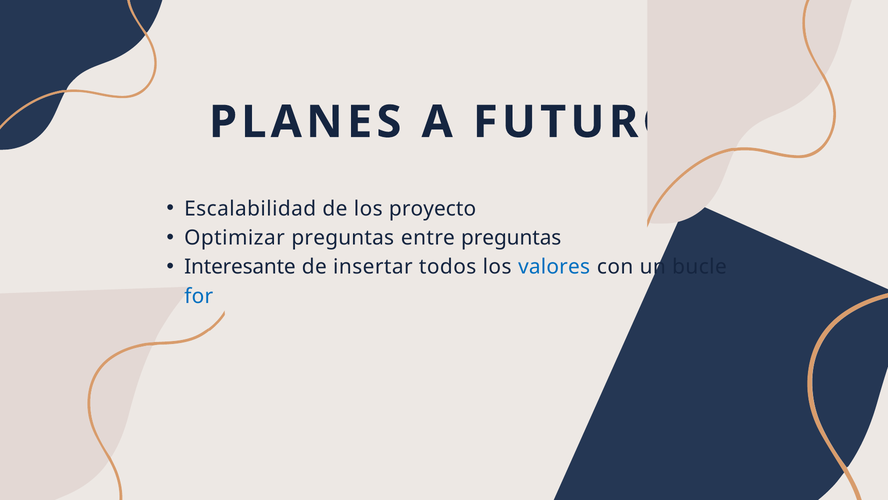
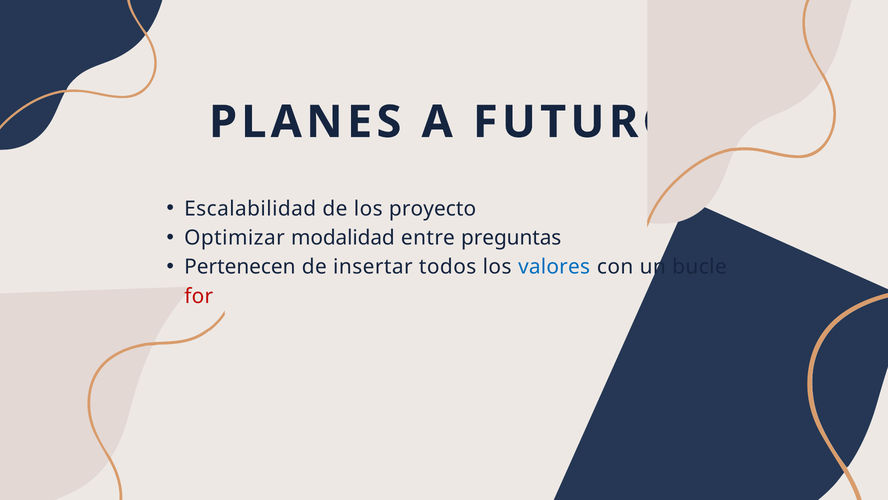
Optimizar preguntas: preguntas -> modalidad
Interesante: Interesante -> Pertenecen
for colour: blue -> red
